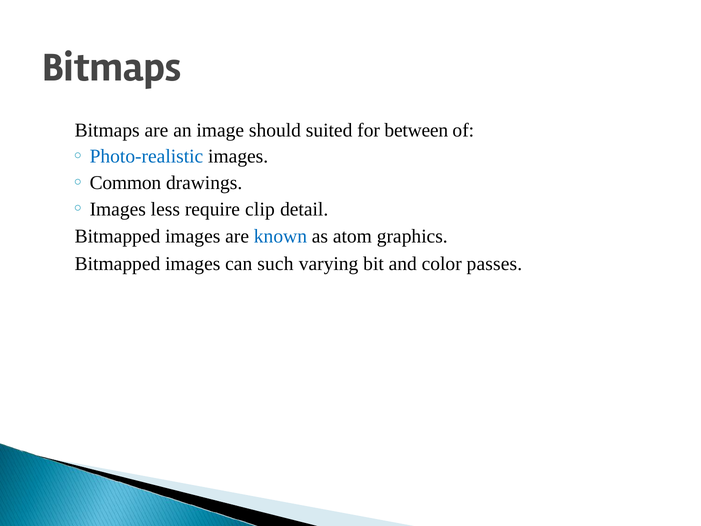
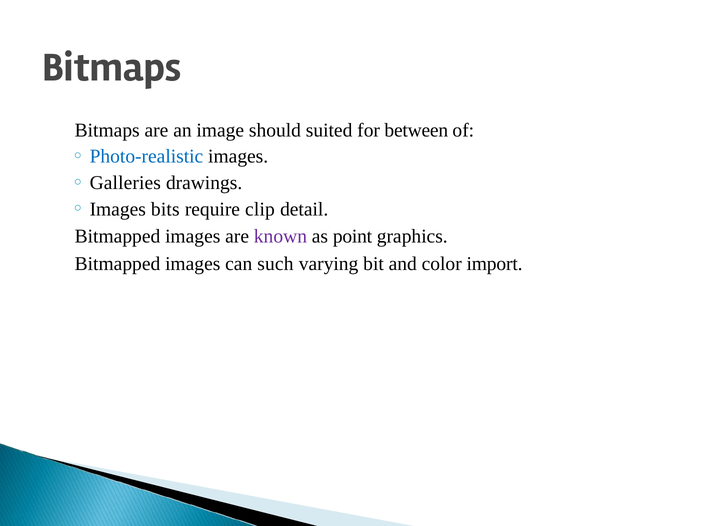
Common: Common -> Galleries
less: less -> bits
known colour: blue -> purple
atom: atom -> point
passes: passes -> import
